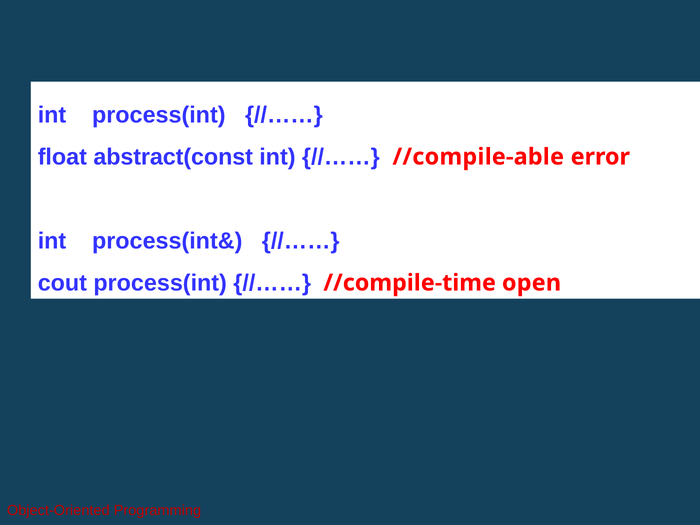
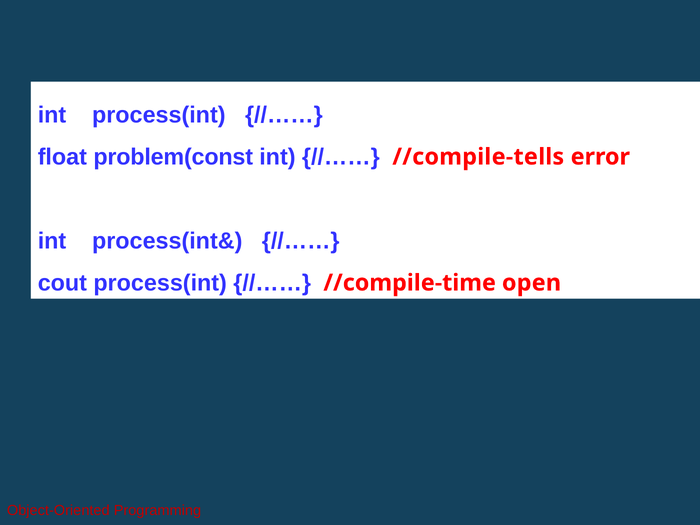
abstract(const: abstract(const -> problem(const
//compile-able: //compile-able -> //compile-tells
